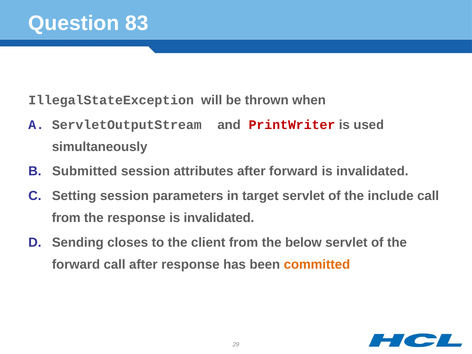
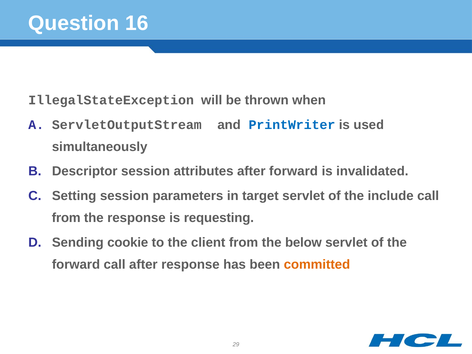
83: 83 -> 16
PrintWriter colour: red -> blue
Submitted: Submitted -> Descriptor
response is invalidated: invalidated -> requesting
closes: closes -> cookie
